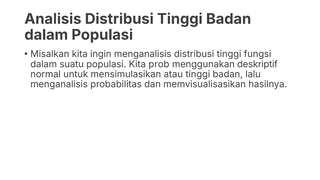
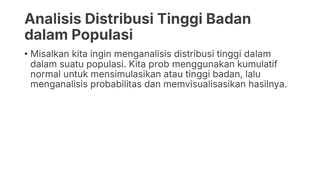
tinggi fungsi: fungsi -> dalam
deskriptif: deskriptif -> kumulatif
